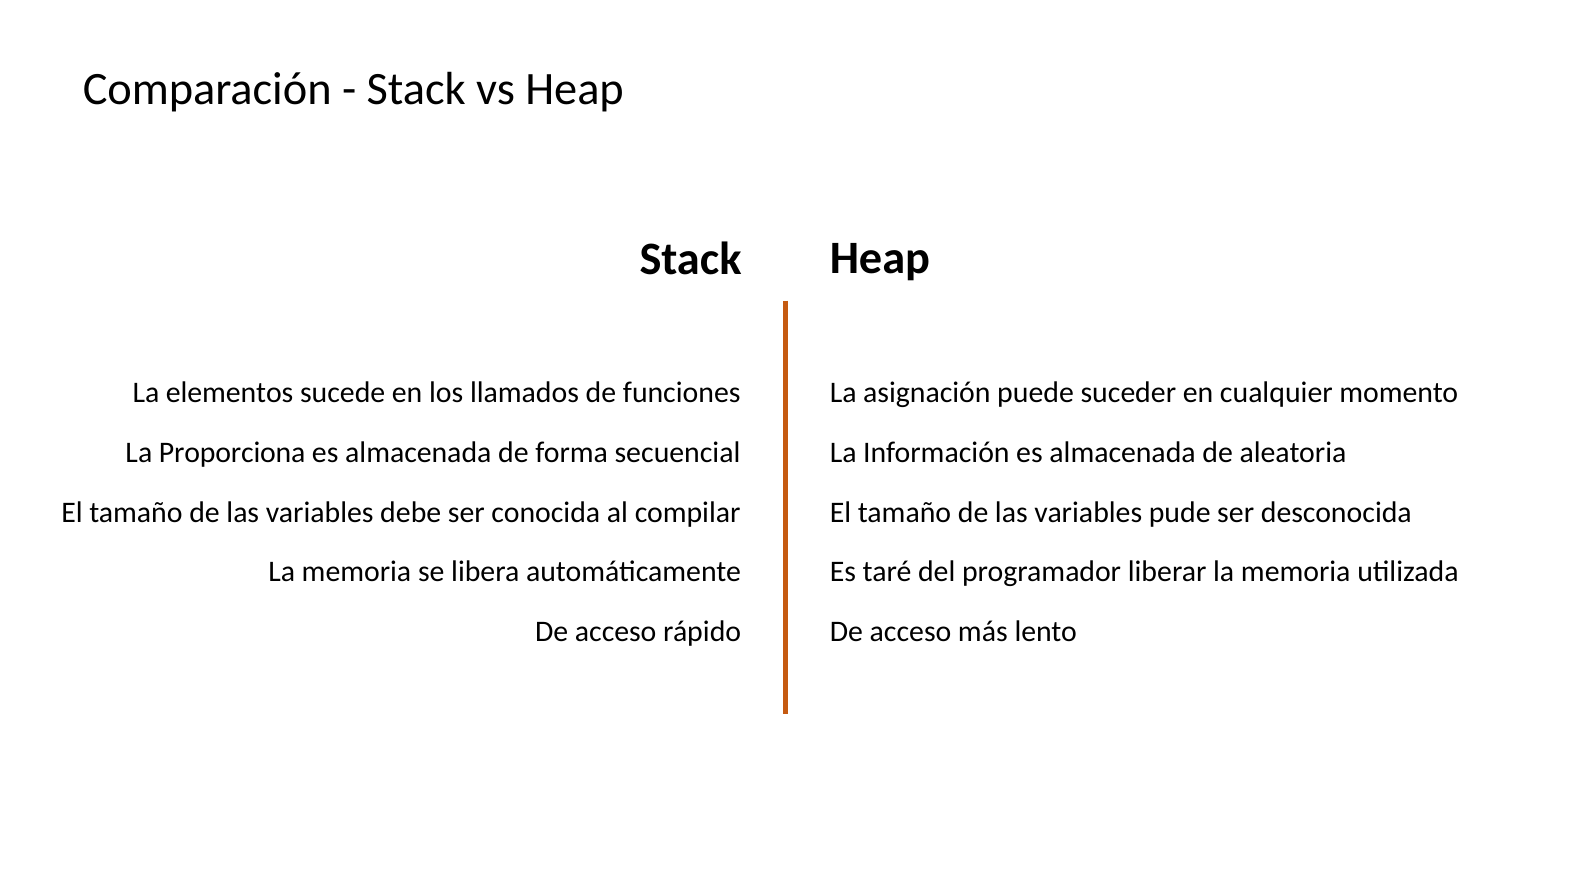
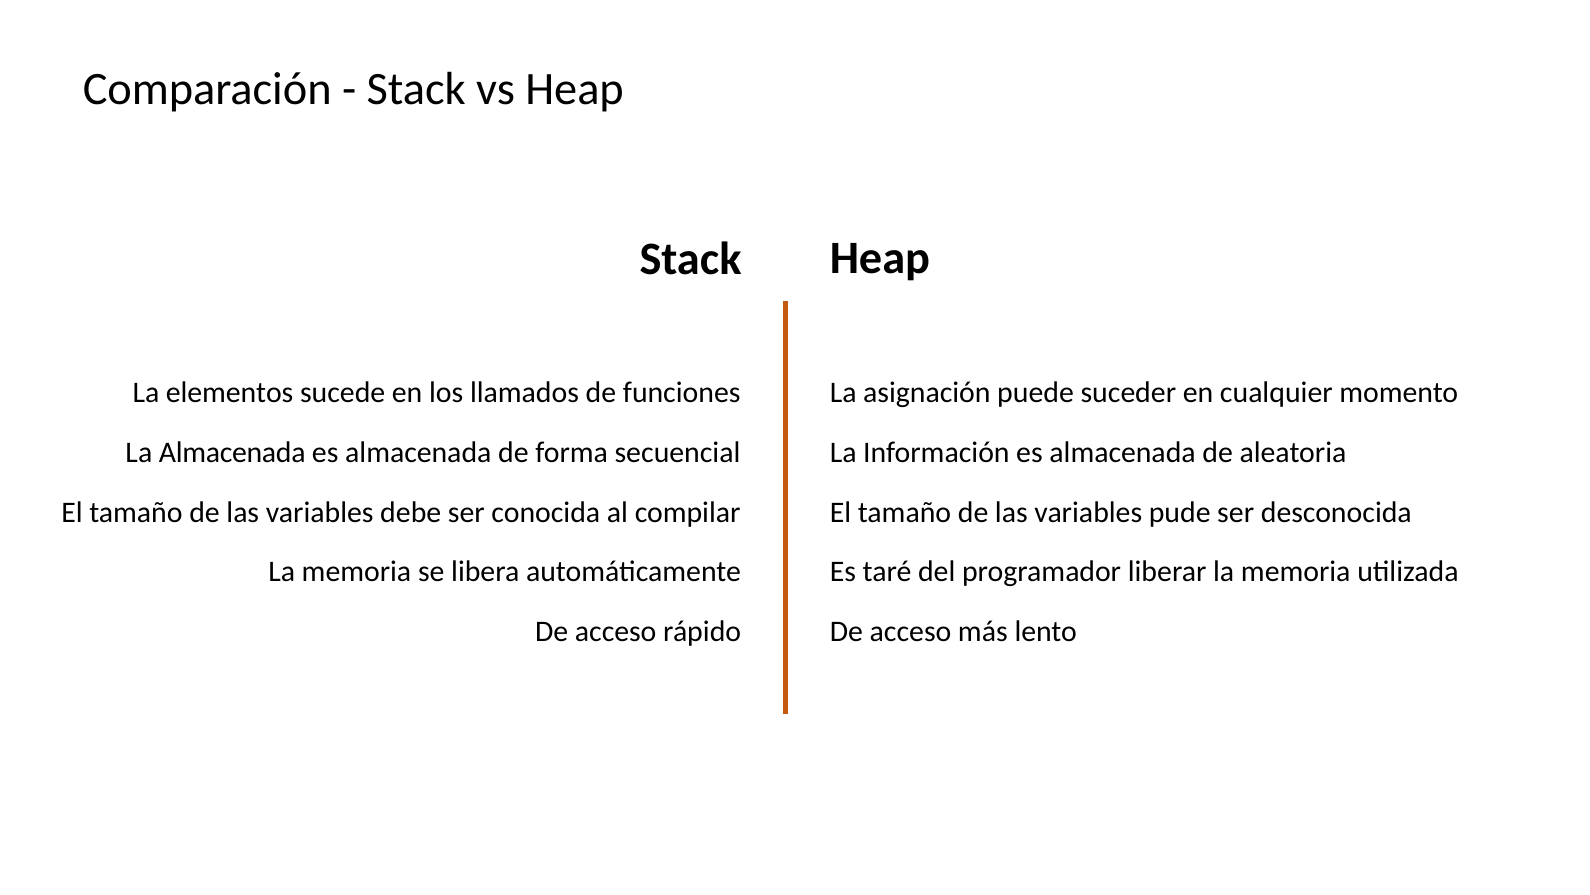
La Proporciona: Proporciona -> Almacenada
